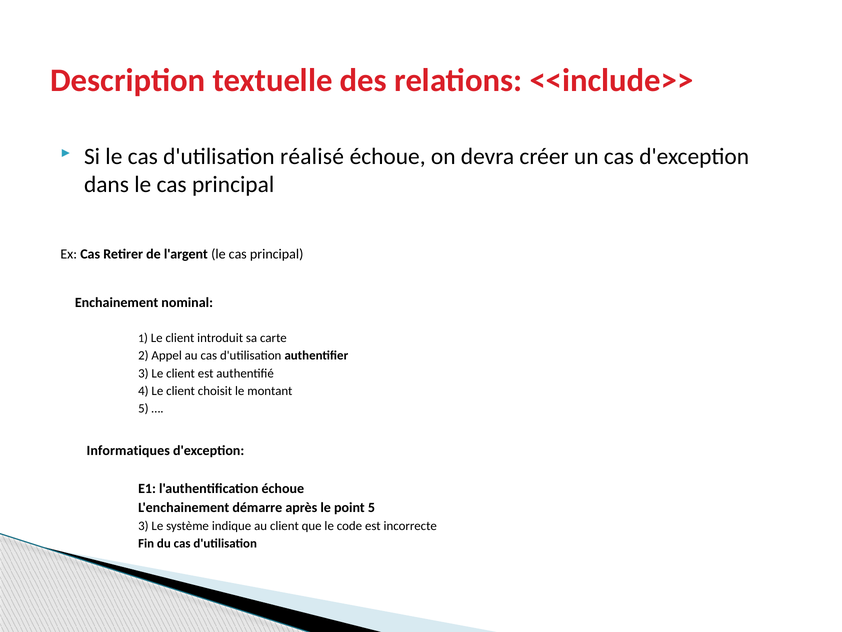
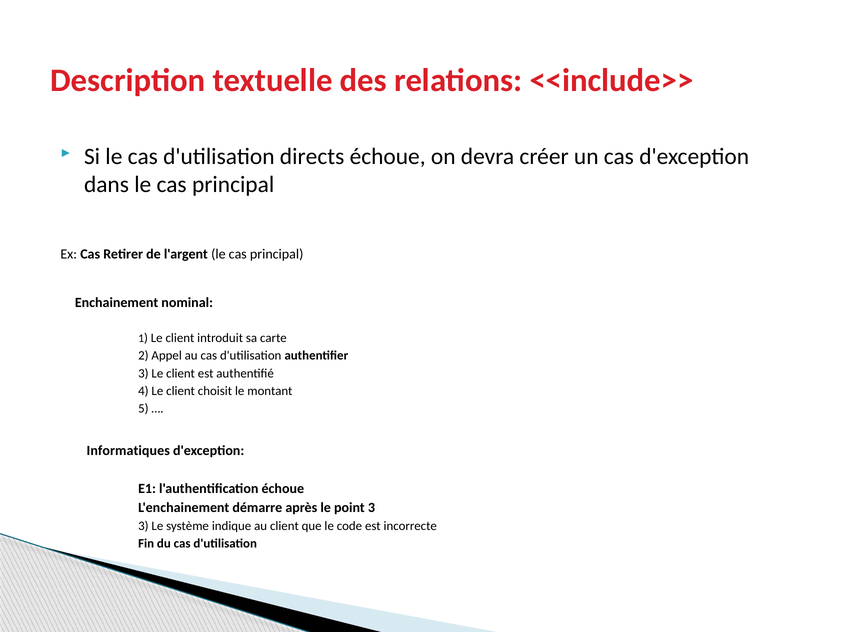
réalisé: réalisé -> directs
point 5: 5 -> 3
